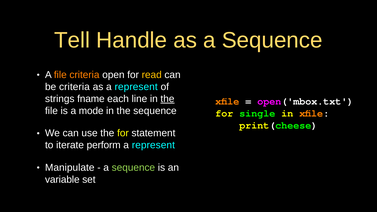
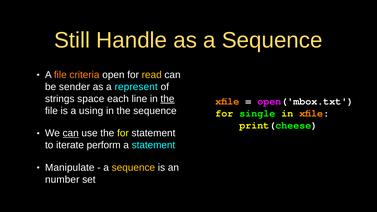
Tell: Tell -> Still
be criteria: criteria -> sender
fname: fname -> space
mode: mode -> using
can at (71, 133) underline: none -> present
represent at (153, 145): represent -> statement
sequence at (133, 168) colour: light green -> yellow
variable: variable -> number
